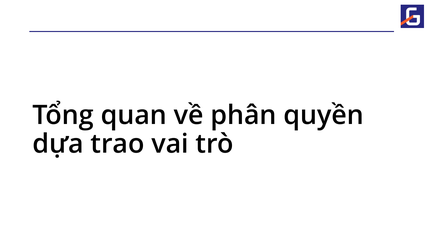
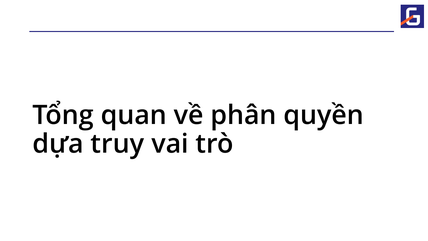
trao: trao -> truy
